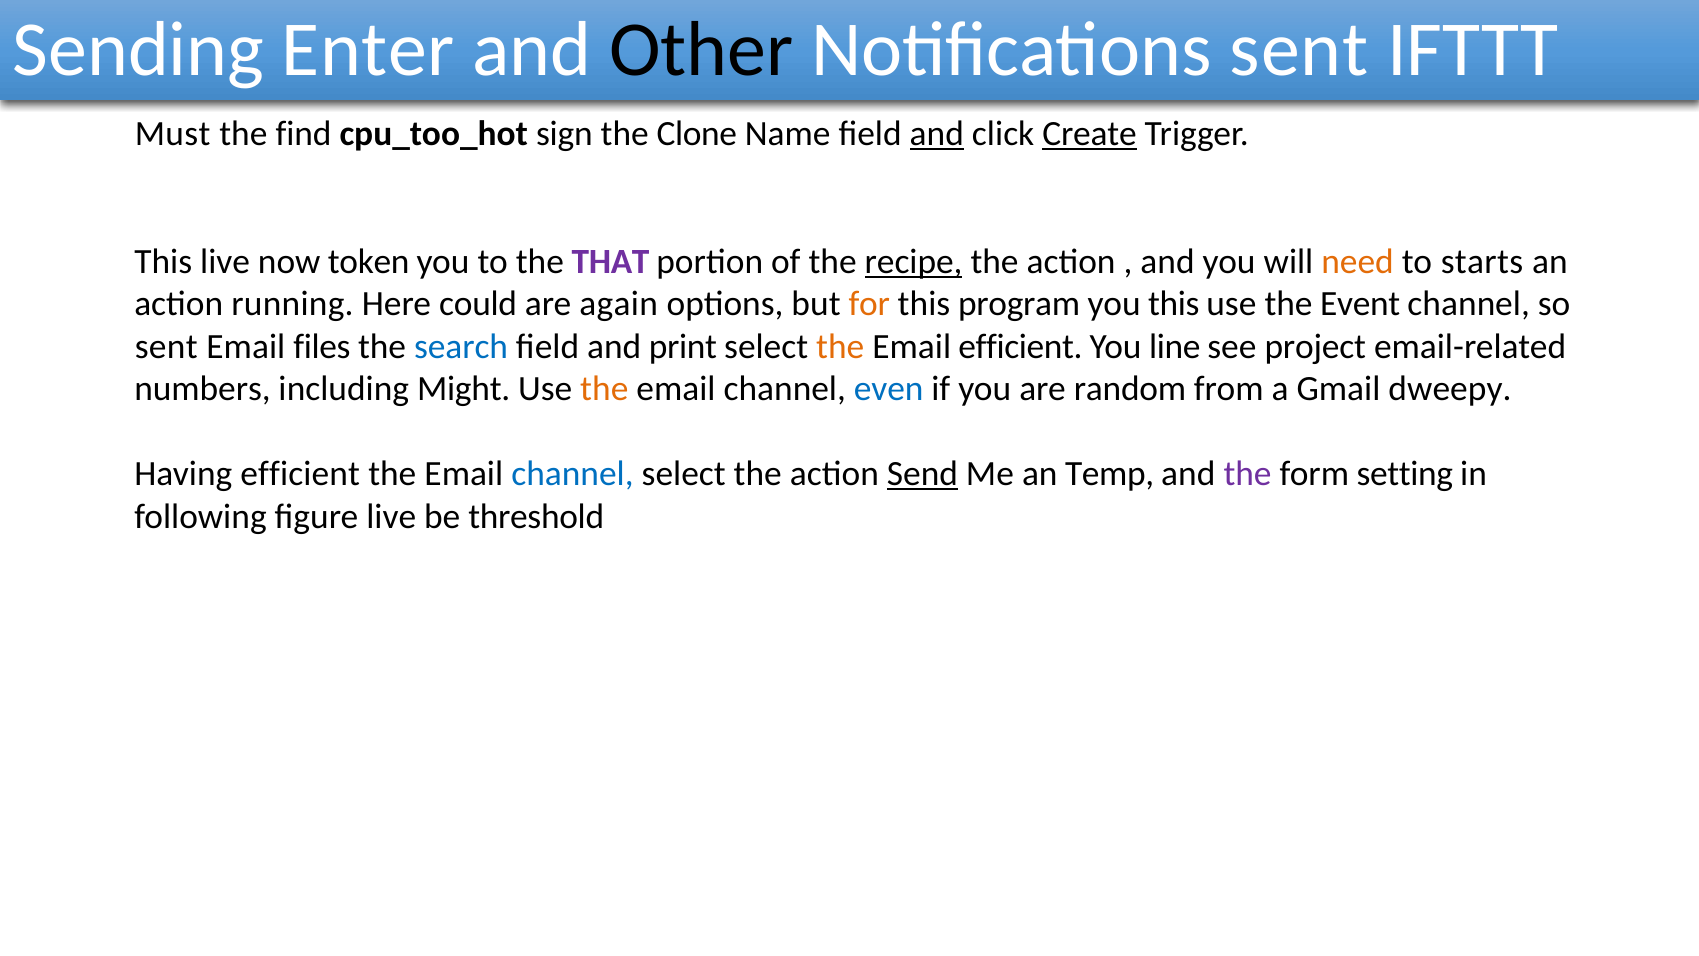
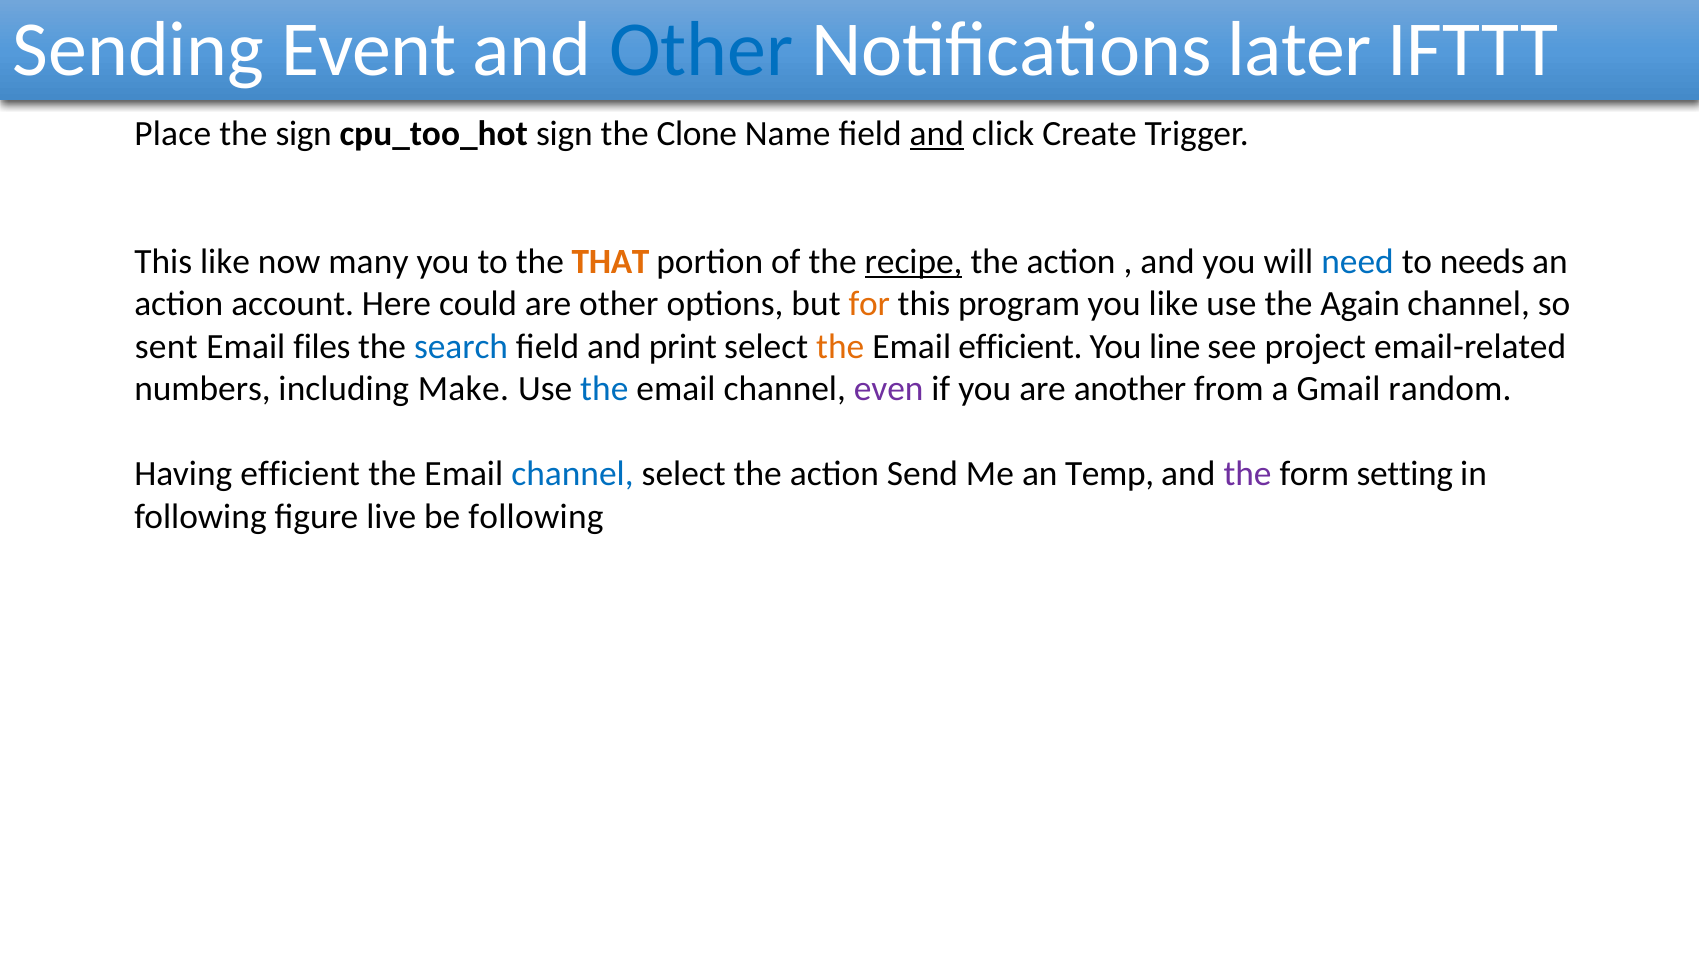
Enter: Enter -> Event
Other at (701, 50) colour: black -> blue
Notifications sent: sent -> later
Must: Must -> Place
the find: find -> sign
Create underline: present -> none
This live: live -> like
token: token -> many
THAT colour: purple -> orange
need colour: orange -> blue
starts: starts -> needs
running: running -> account
are again: again -> other
you this: this -> like
Event: Event -> Again
Might: Might -> Make
the at (604, 389) colour: orange -> blue
even colour: blue -> purple
random: random -> another
dweepy: dweepy -> random
Send underline: present -> none
be threshold: threshold -> following
